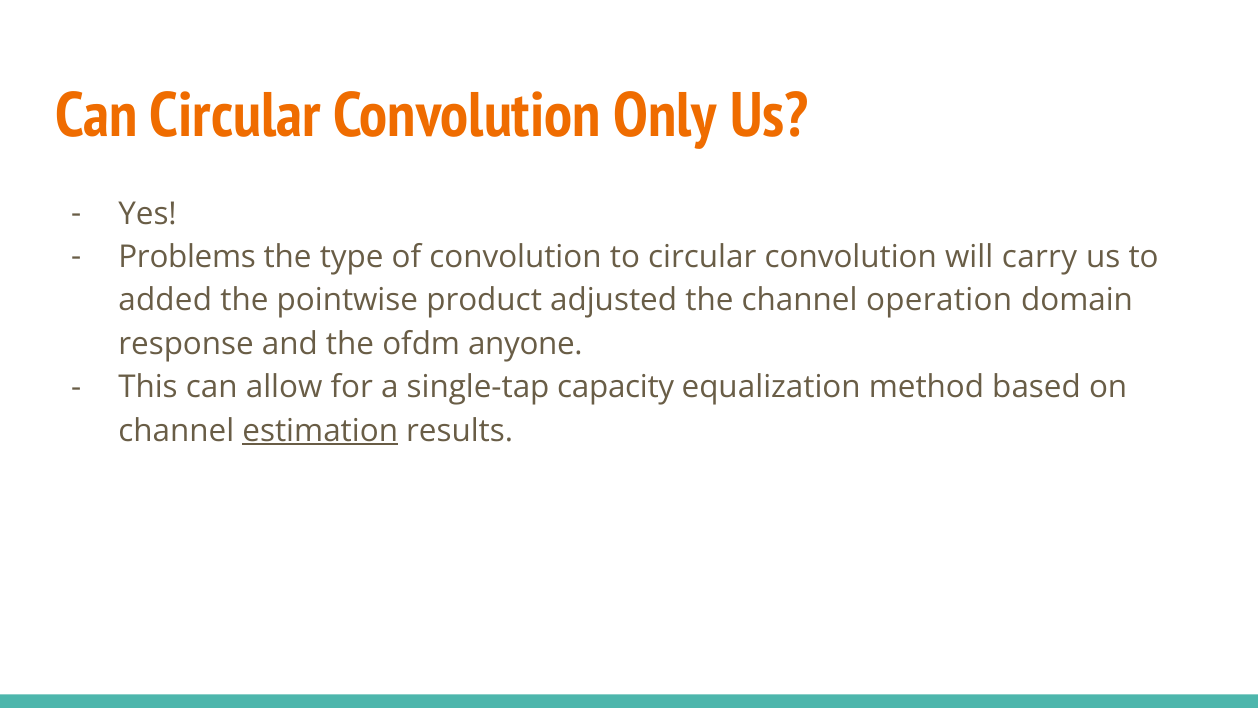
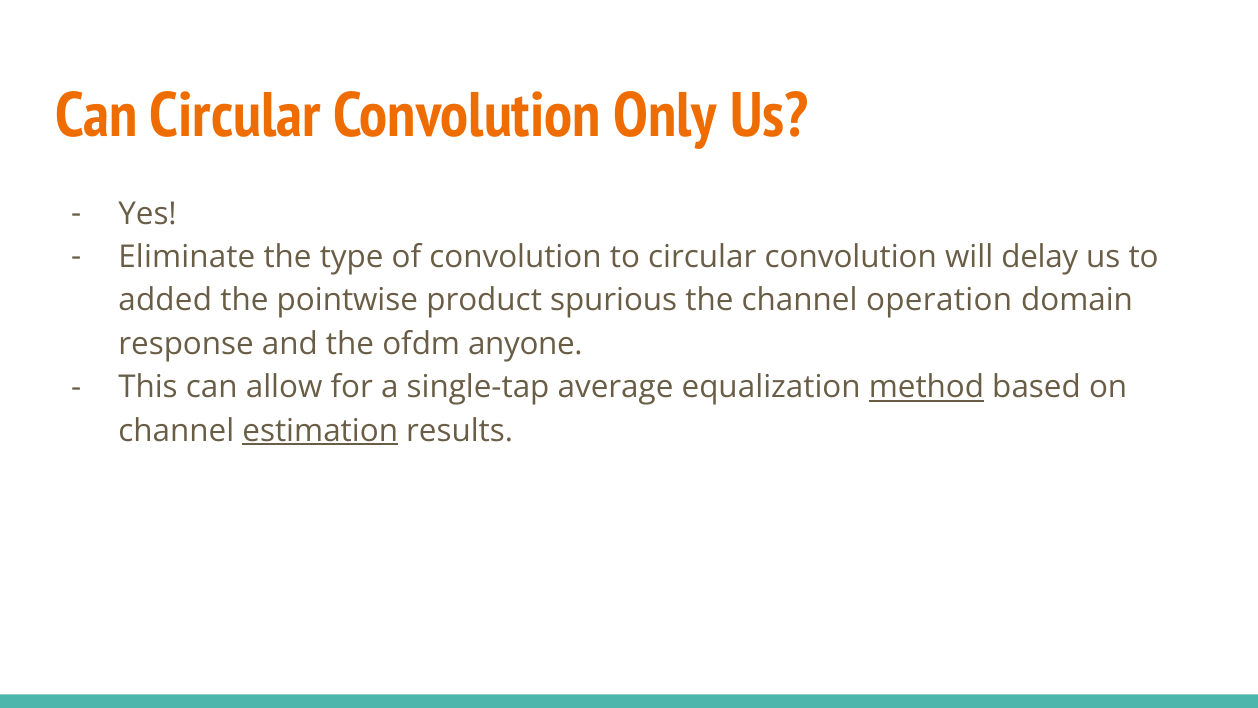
Problems: Problems -> Eliminate
carry: carry -> delay
adjusted: adjusted -> spurious
capacity: capacity -> average
method underline: none -> present
